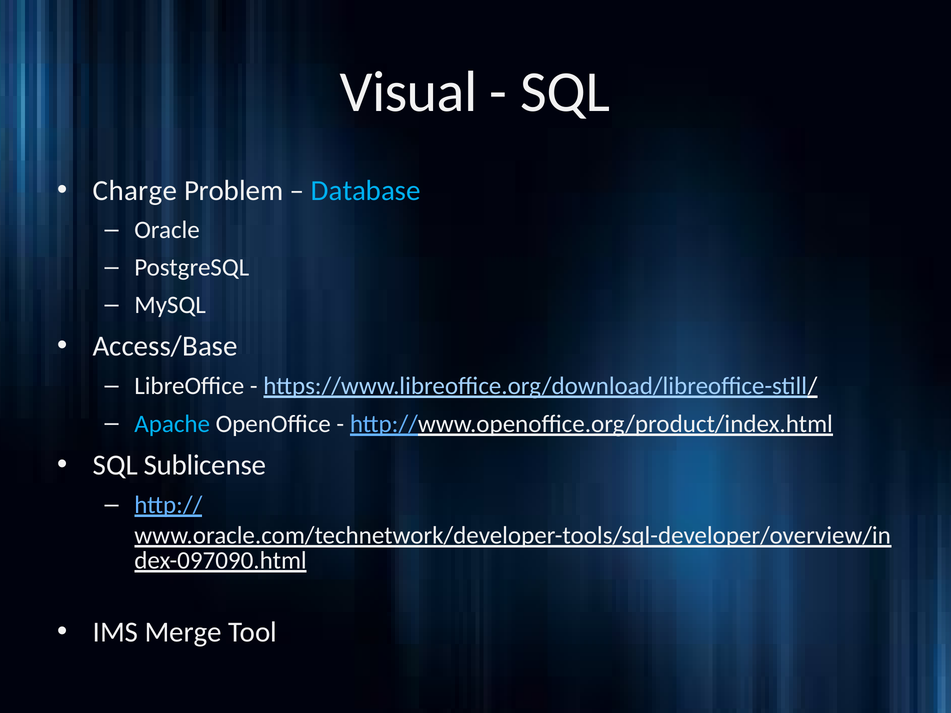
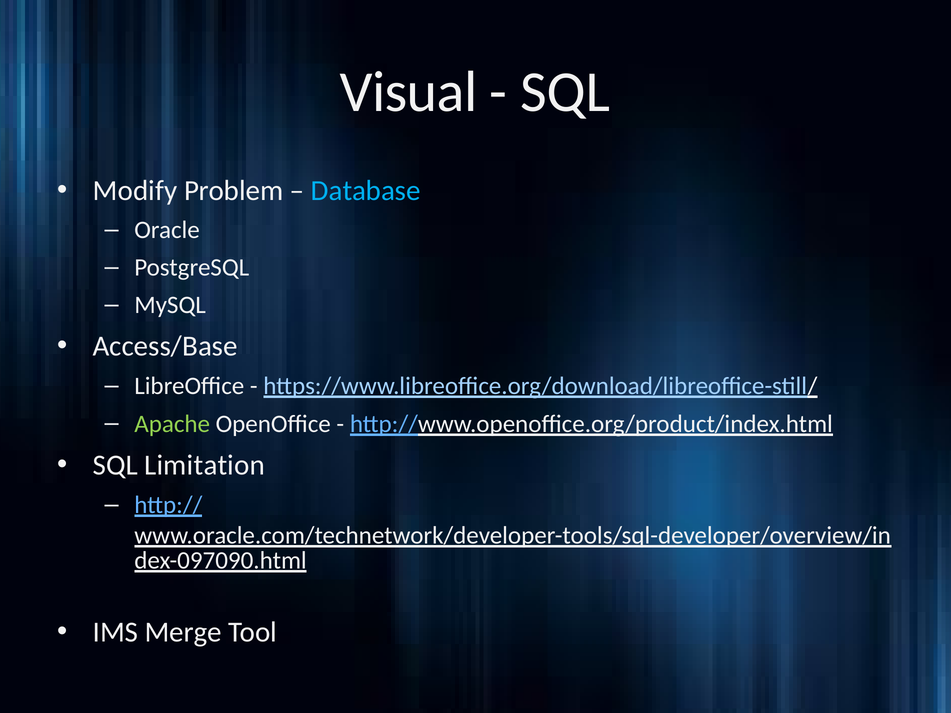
Charge: Charge -> Modify
Apache colour: light blue -> light green
Sublicense: Sublicense -> Limitation
